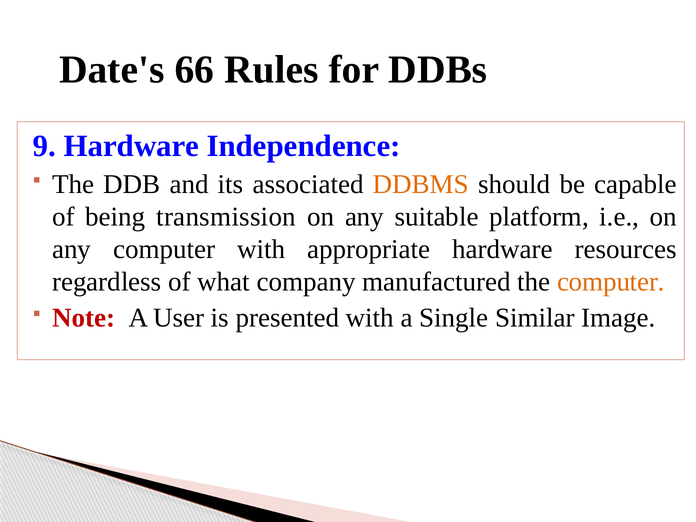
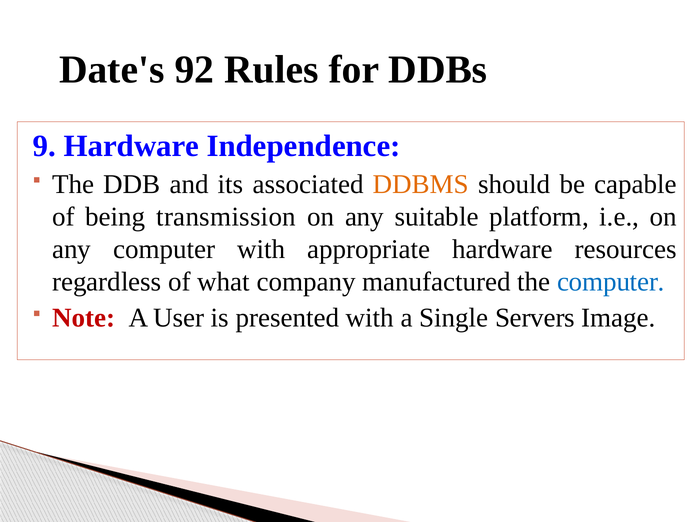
66: 66 -> 92
computer at (611, 282) colour: orange -> blue
Similar: Similar -> Servers
